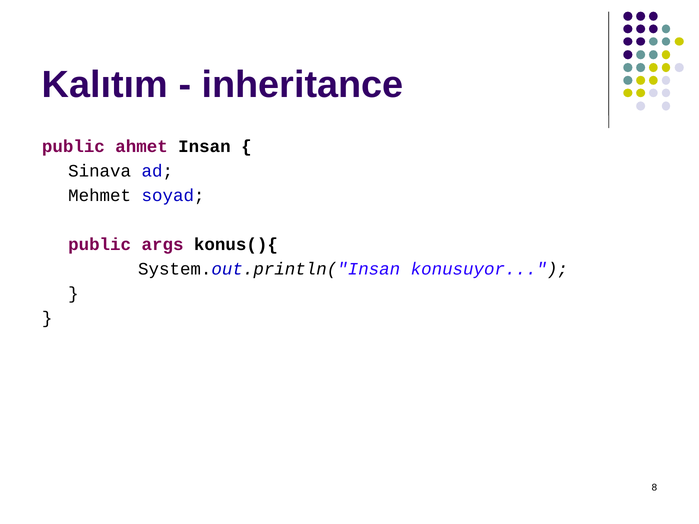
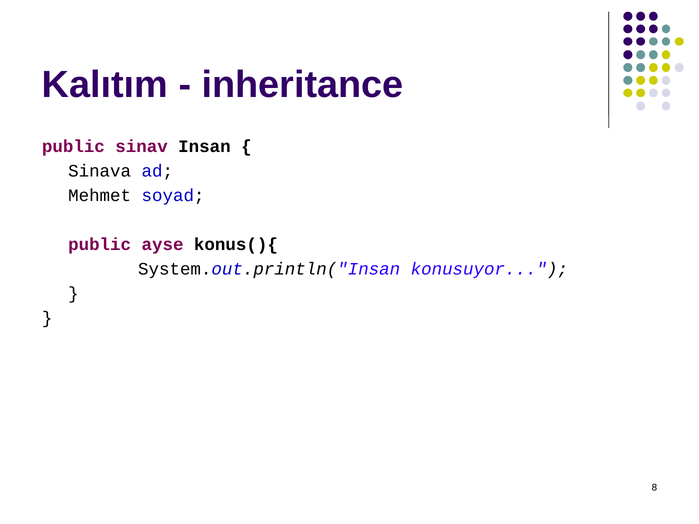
ahmet: ahmet -> sinav
args: args -> ayse
